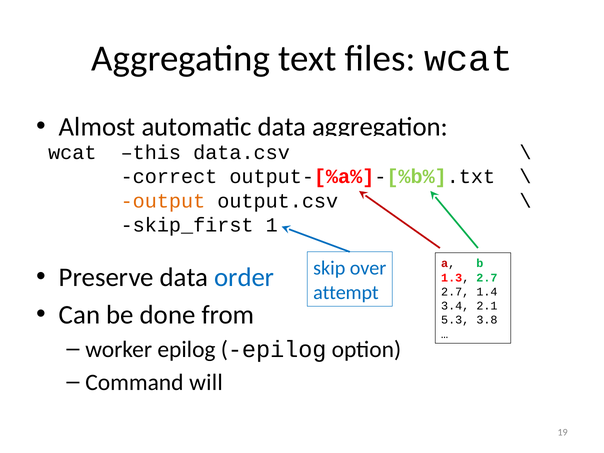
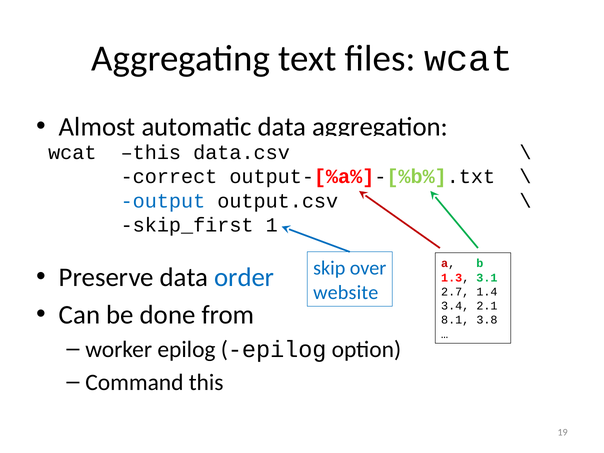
output colour: orange -> blue
1.3 2.7: 2.7 -> 3.1
attempt: attempt -> website
5.3: 5.3 -> 8.1
Command will: will -> this
